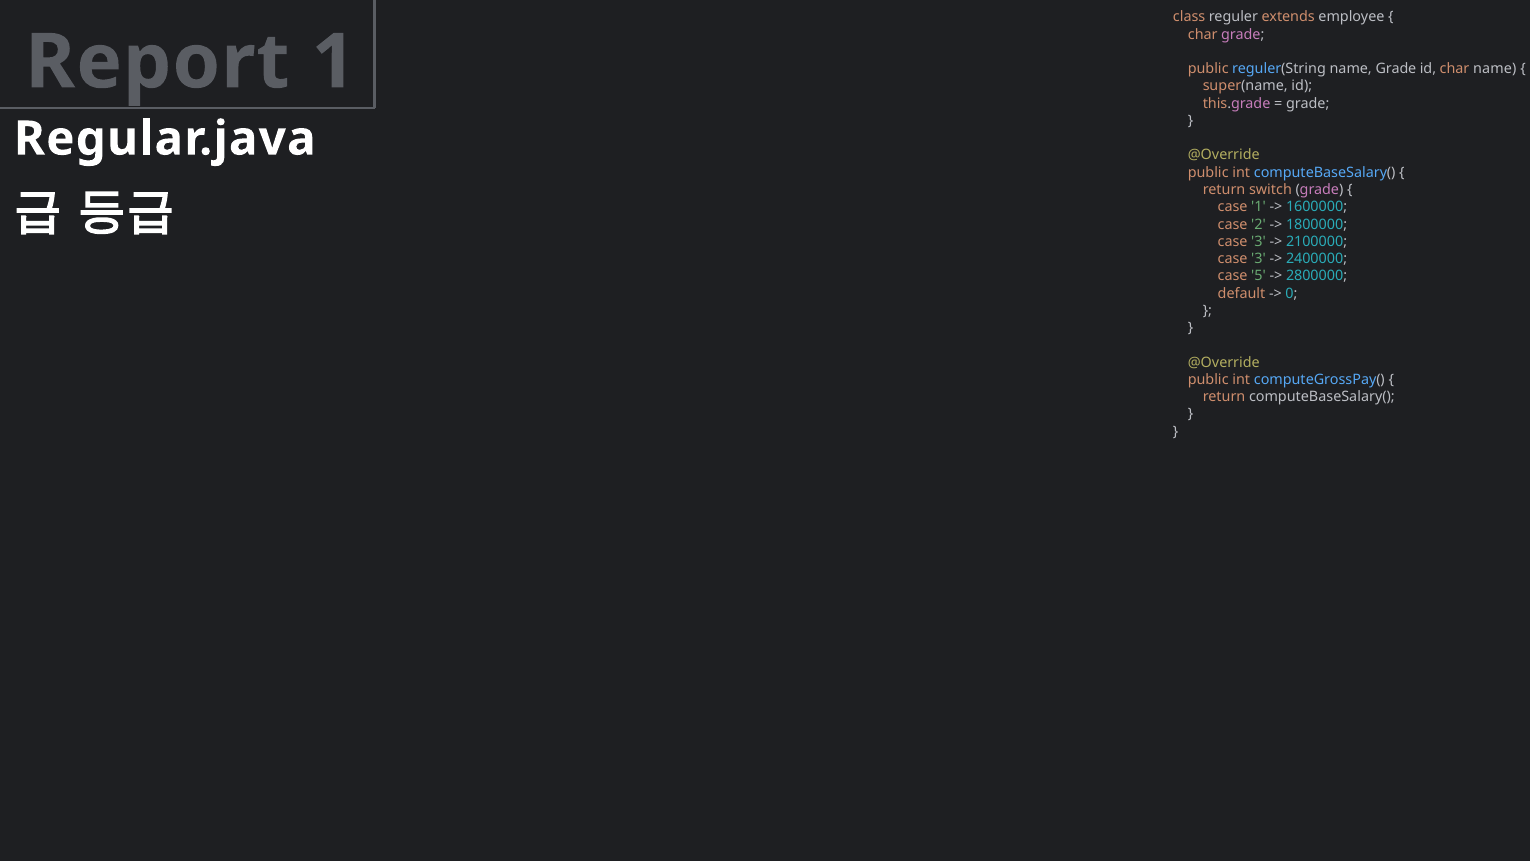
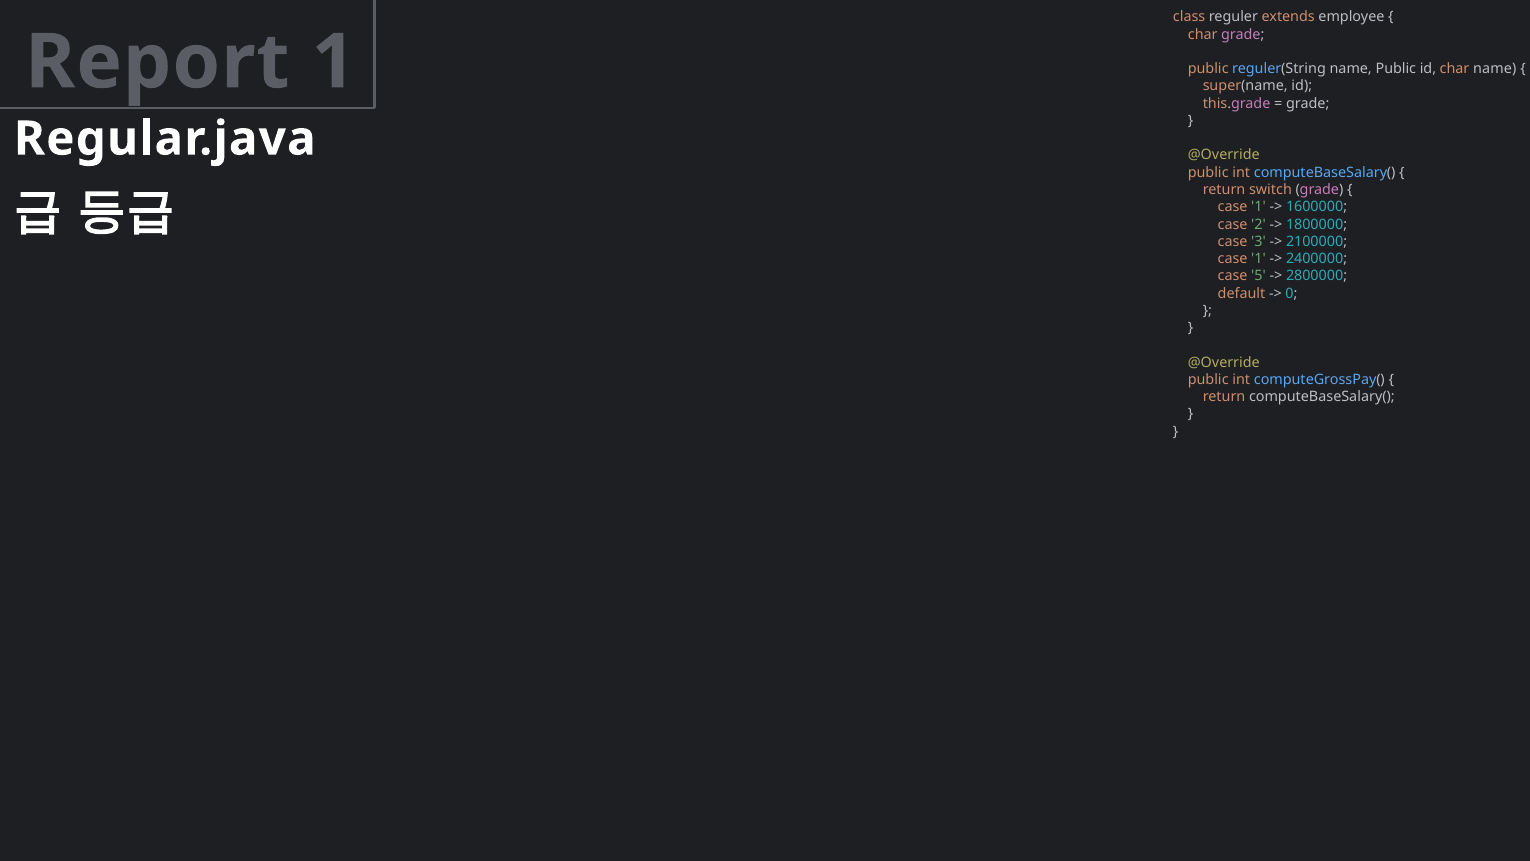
name Grade: Grade -> Public
3 at (1259, 259): 3 -> 1
